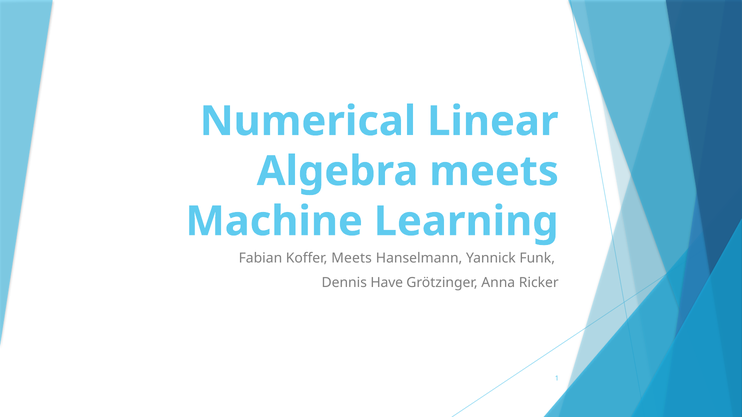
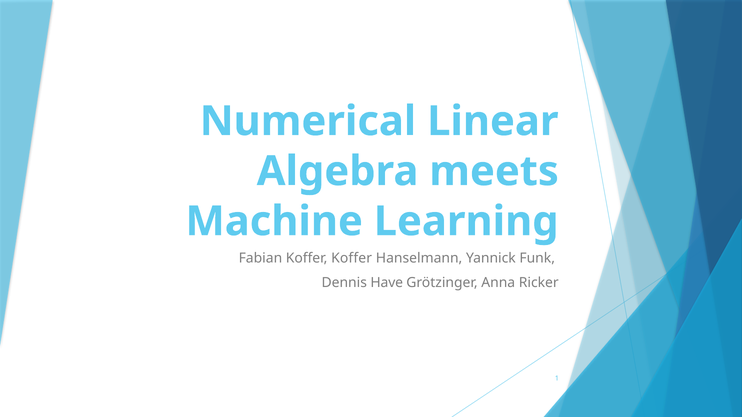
Koffer Meets: Meets -> Koffer
